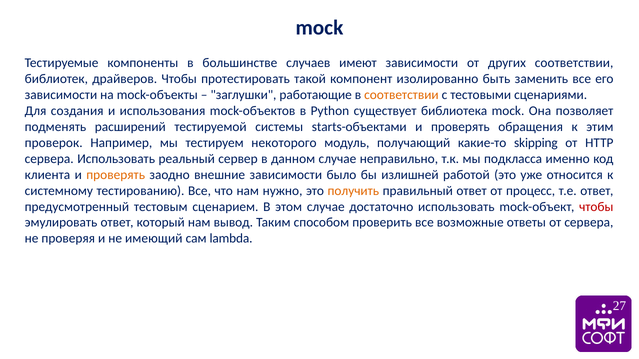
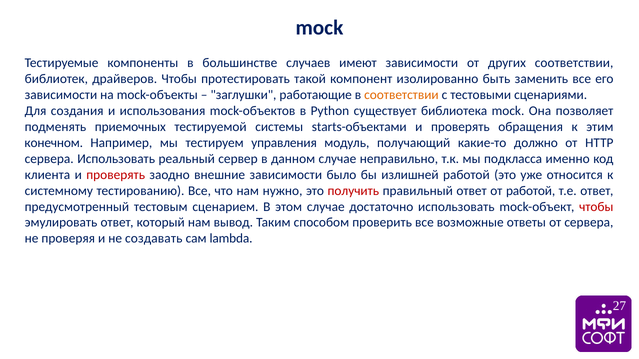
расширений: расширений -> приемочных
проверок: проверок -> конечном
некоторого: некоторого -> управления
skipping: skipping -> должно
проверять at (116, 175) colour: orange -> red
получить colour: orange -> red
от процесс: процесс -> работой
имеющий: имеющий -> создавать
